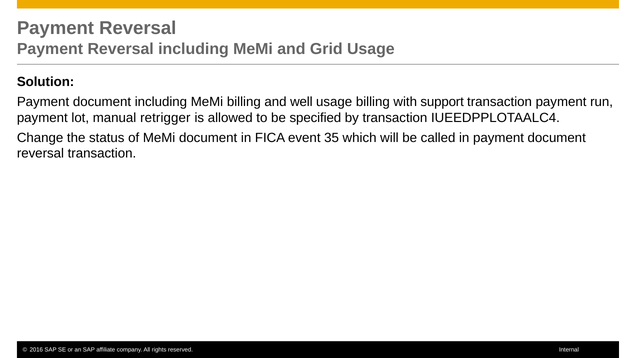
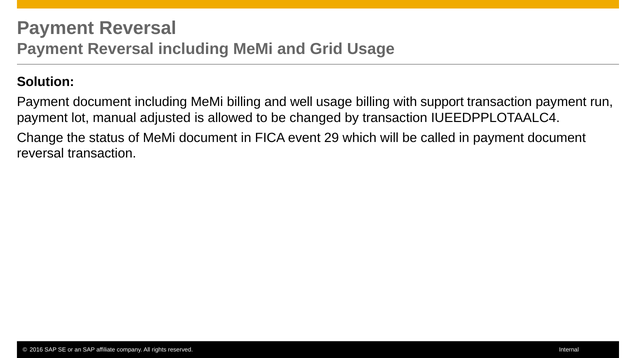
retrigger: retrigger -> adjusted
specified: specified -> changed
35: 35 -> 29
